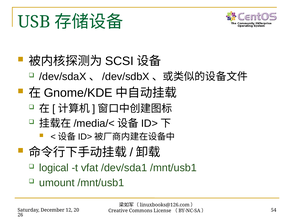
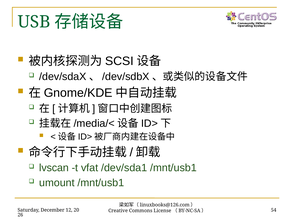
logical: logical -> lvscan
